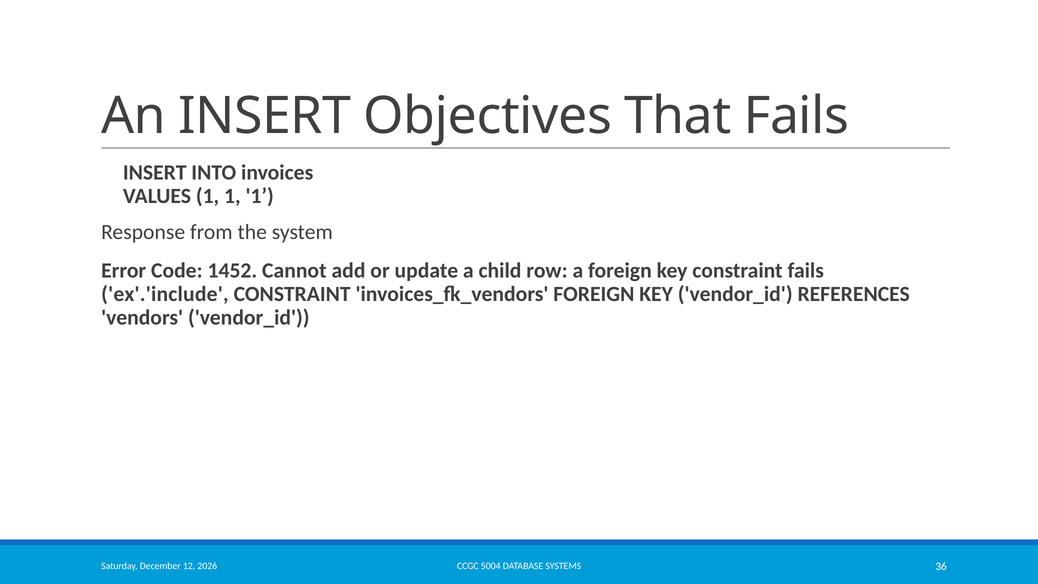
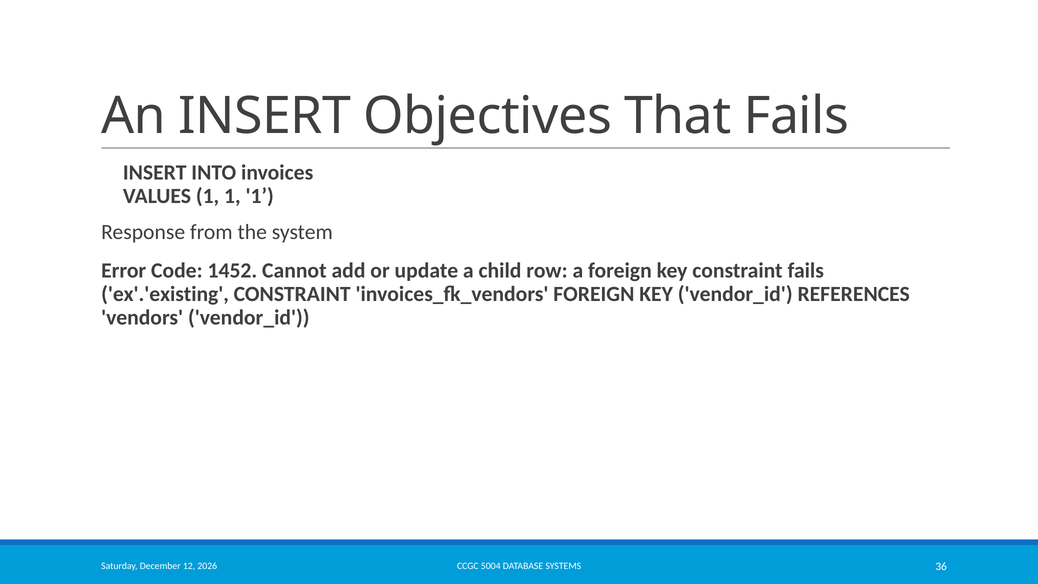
ex'.'include: ex'.'include -> ex'.'existing
